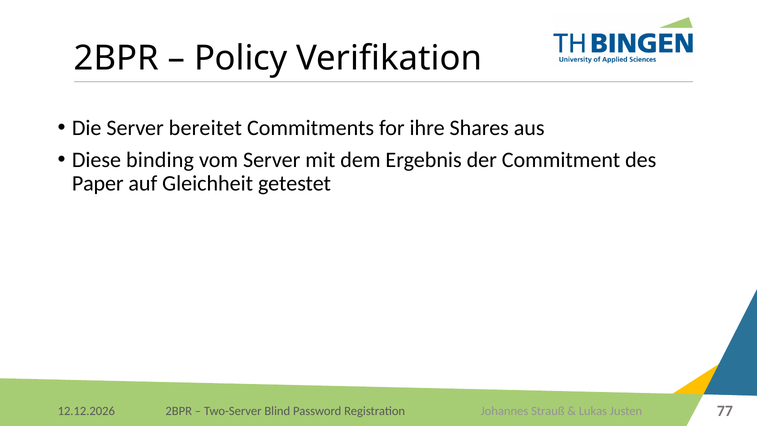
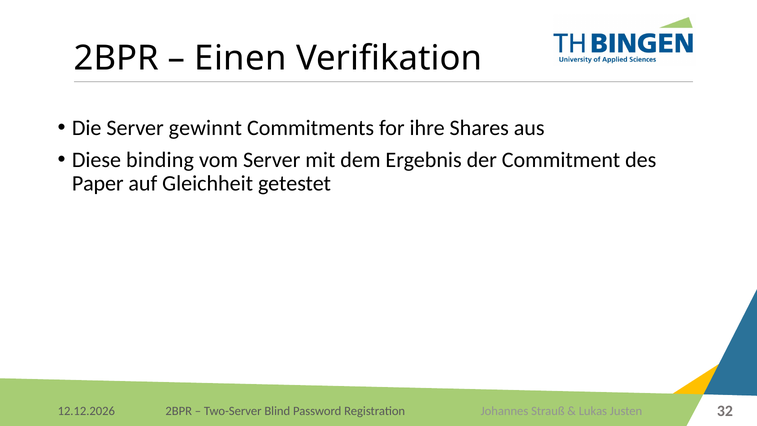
Policy: Policy -> Einen
bereitet: bereitet -> gewinnt
77: 77 -> 32
